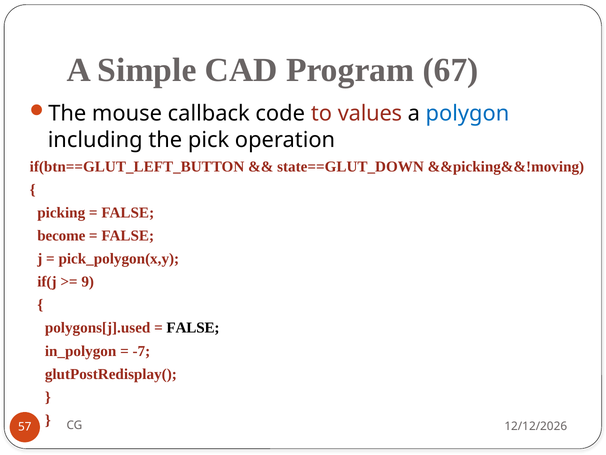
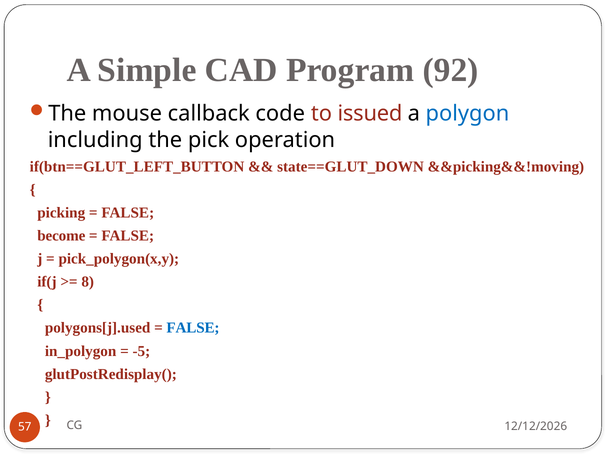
67: 67 -> 92
values: values -> issued
9: 9 -> 8
FALSE at (193, 328) colour: black -> blue
-7: -7 -> -5
